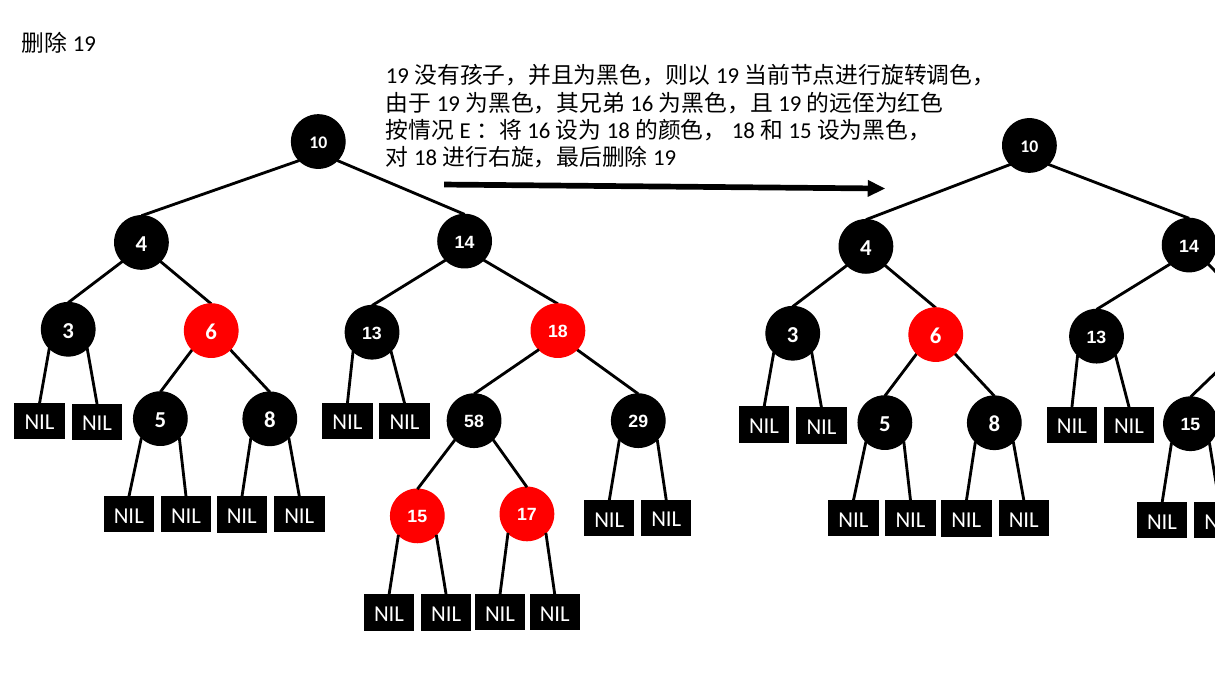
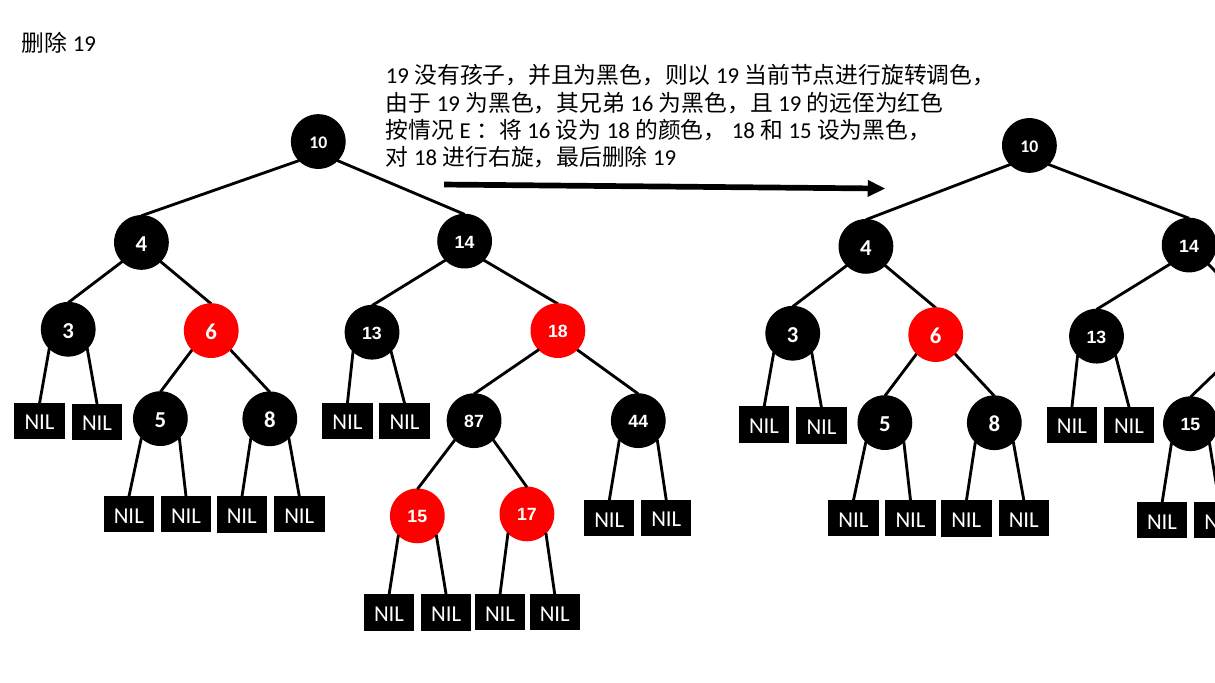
29: 29 -> 44
58: 58 -> 87
